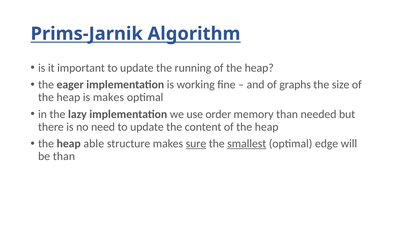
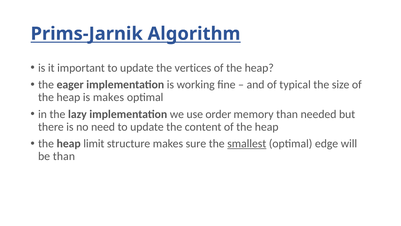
running: running -> vertices
graphs: graphs -> typical
able: able -> limit
sure underline: present -> none
